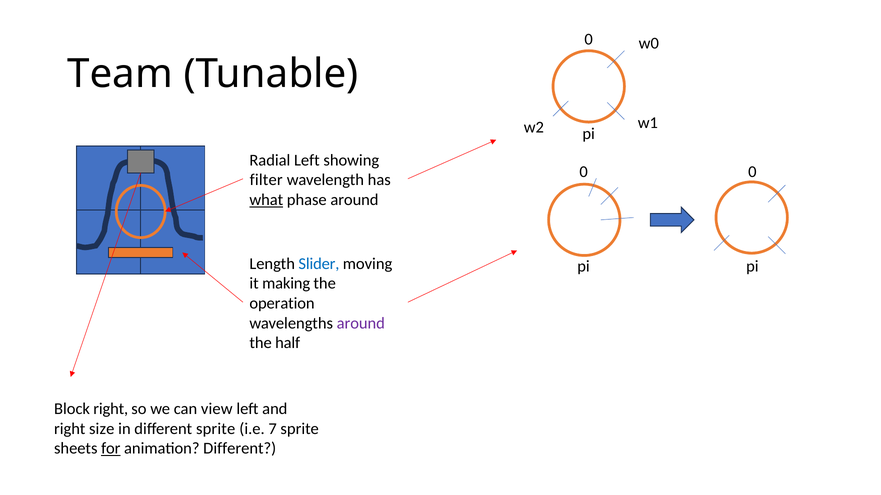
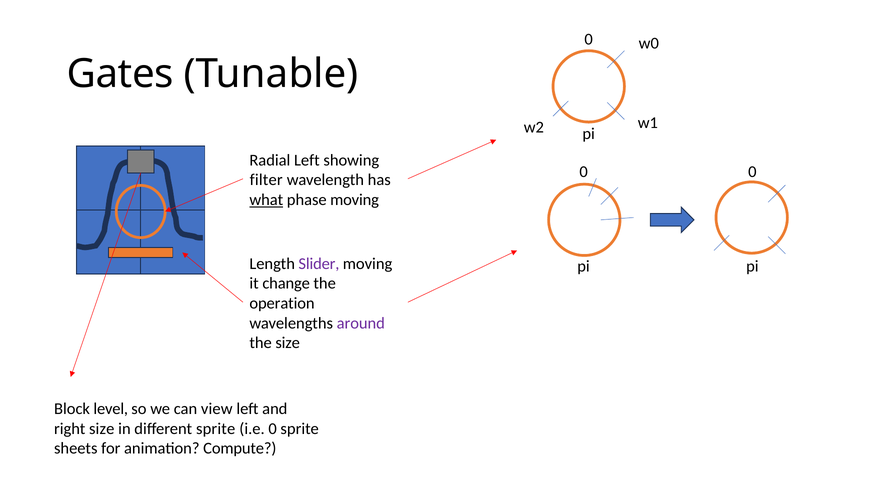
Team: Team -> Gates
phase around: around -> moving
Slider colour: blue -> purple
making: making -> change
the half: half -> size
Block right: right -> level
i.e 7: 7 -> 0
for underline: present -> none
animation Different: Different -> Compute
